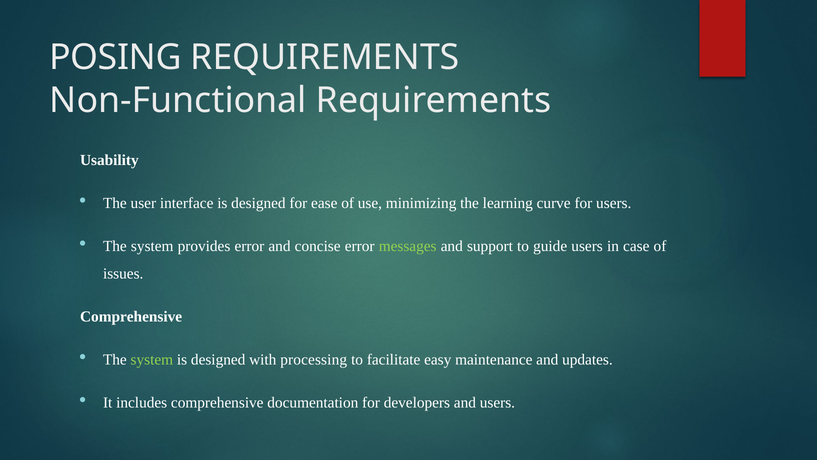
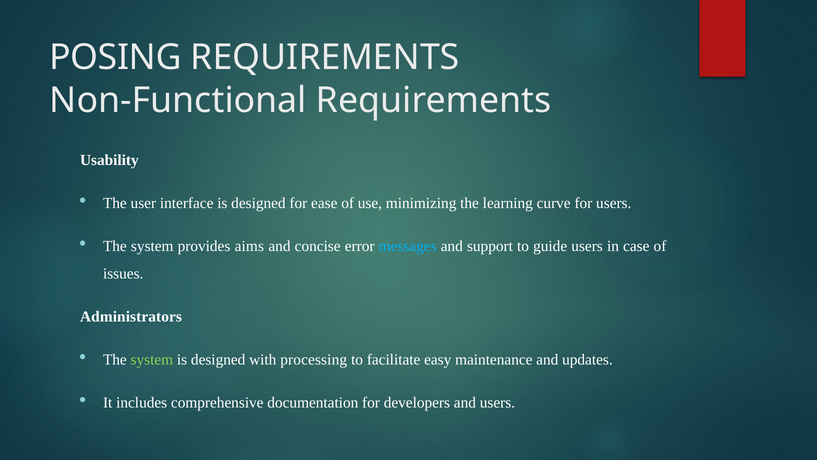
provides error: error -> aims
messages colour: light green -> light blue
Comprehensive at (131, 316): Comprehensive -> Administrators
